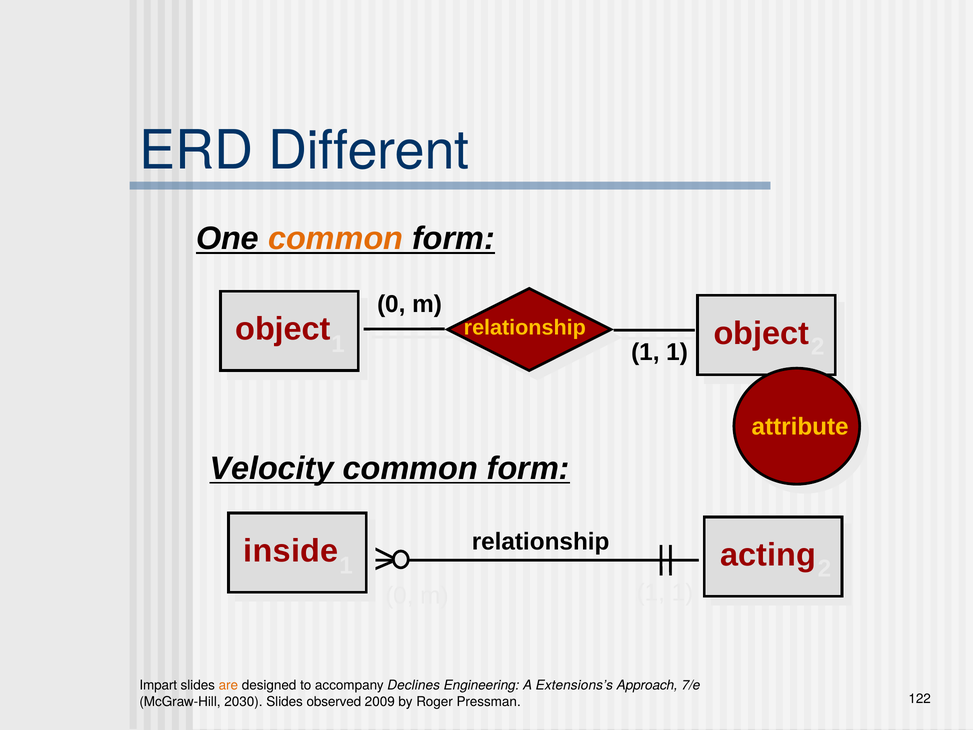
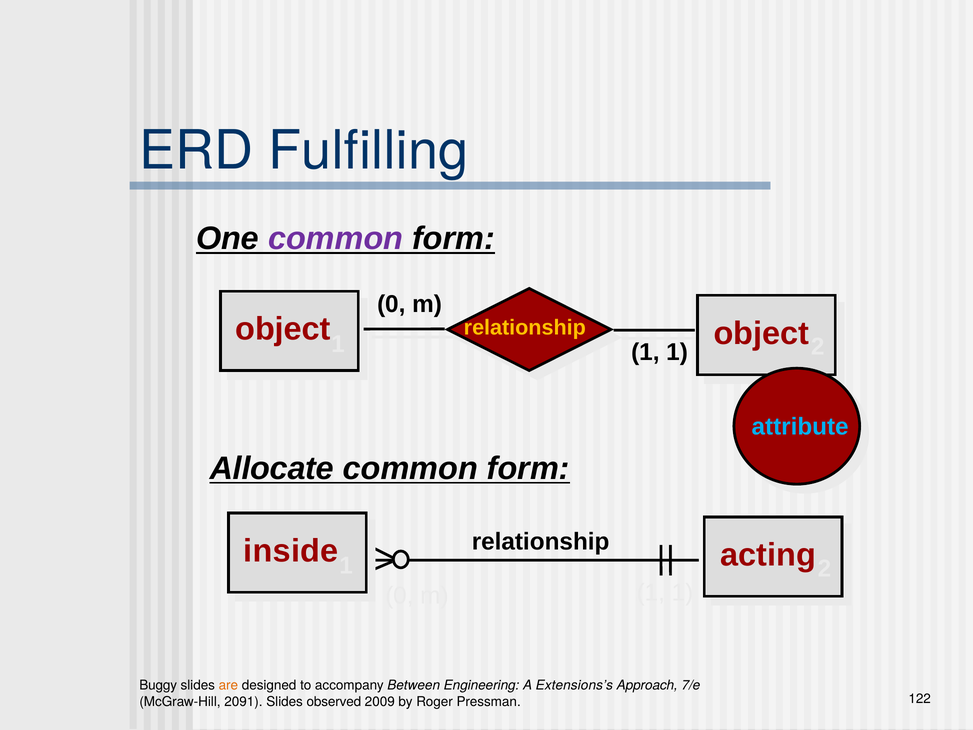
Different: Different -> Fulfilling
common at (336, 239) colour: orange -> purple
attribute colour: yellow -> light blue
Velocity: Velocity -> Allocate
Impart: Impart -> Buggy
Declines: Declines -> Between
2030: 2030 -> 2091
